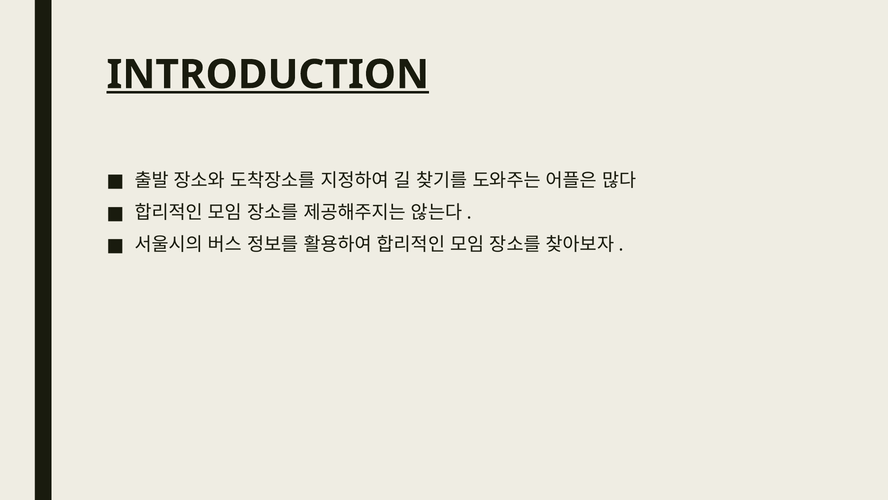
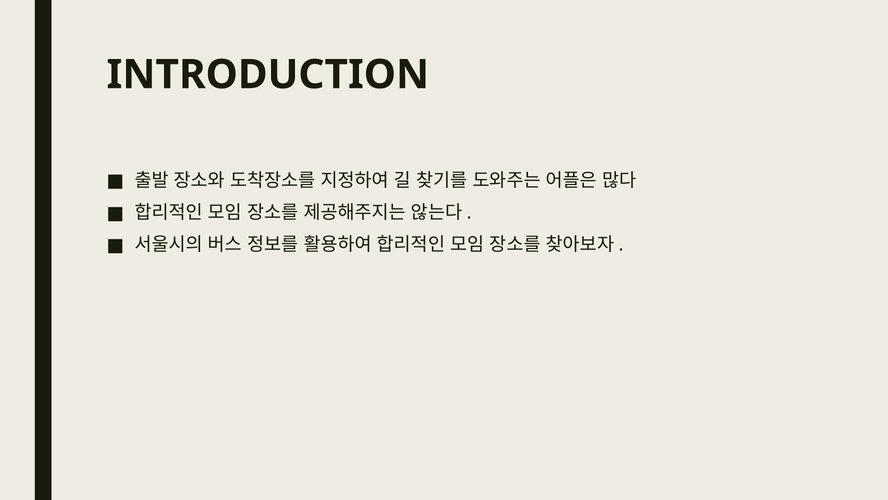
INTRODUCTION underline: present -> none
